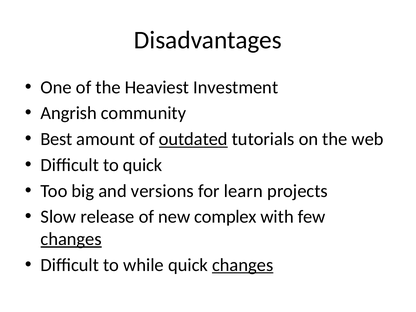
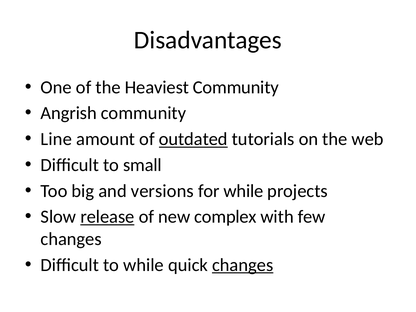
Heaviest Investment: Investment -> Community
Best: Best -> Line
to quick: quick -> small
for learn: learn -> while
release underline: none -> present
changes at (71, 239) underline: present -> none
